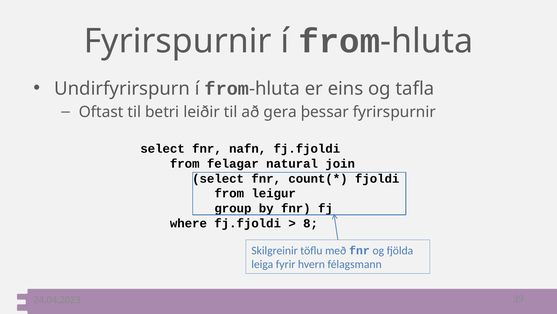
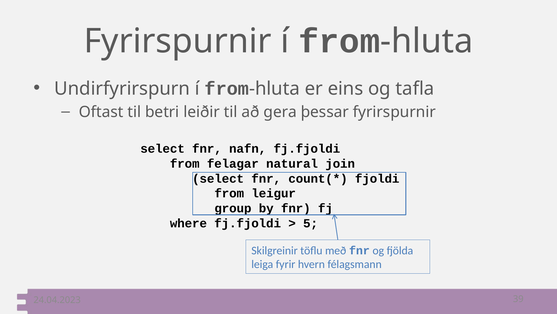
8: 8 -> 5
